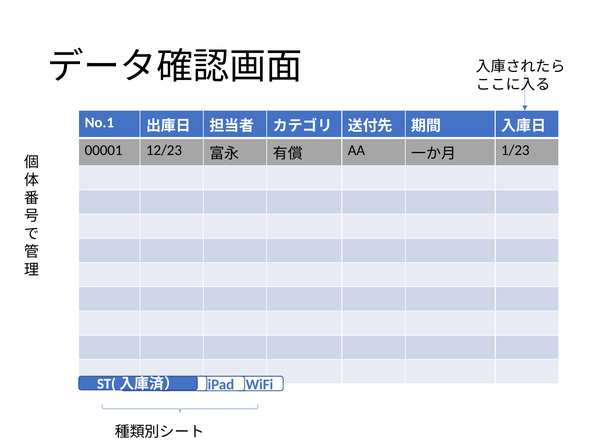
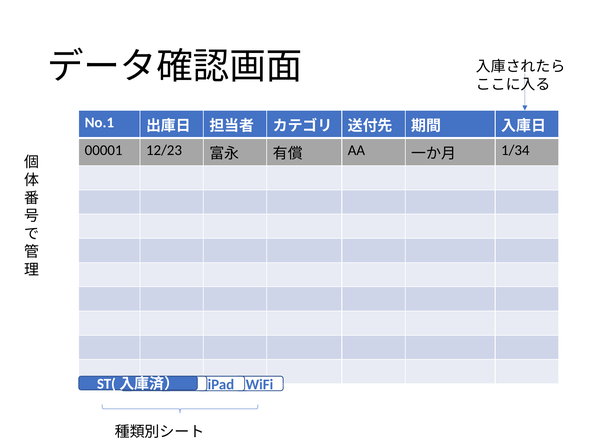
1/23: 1/23 -> 1/34
